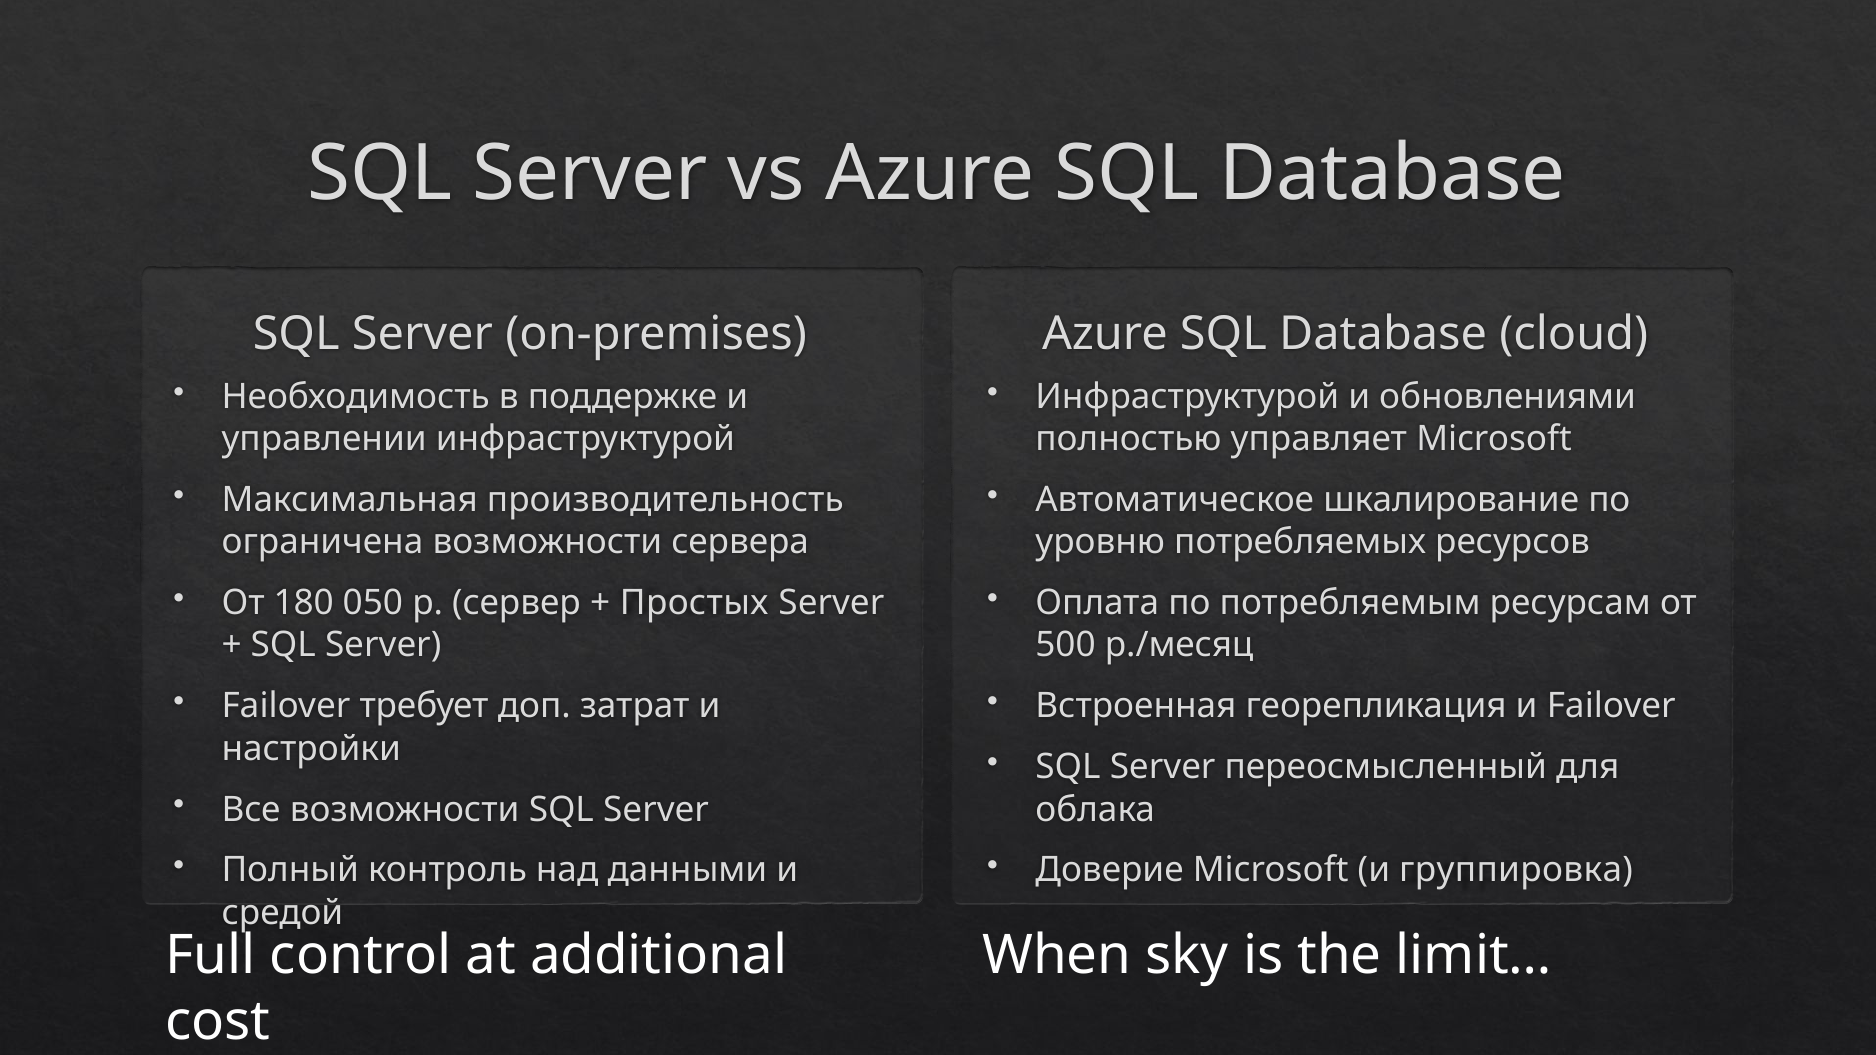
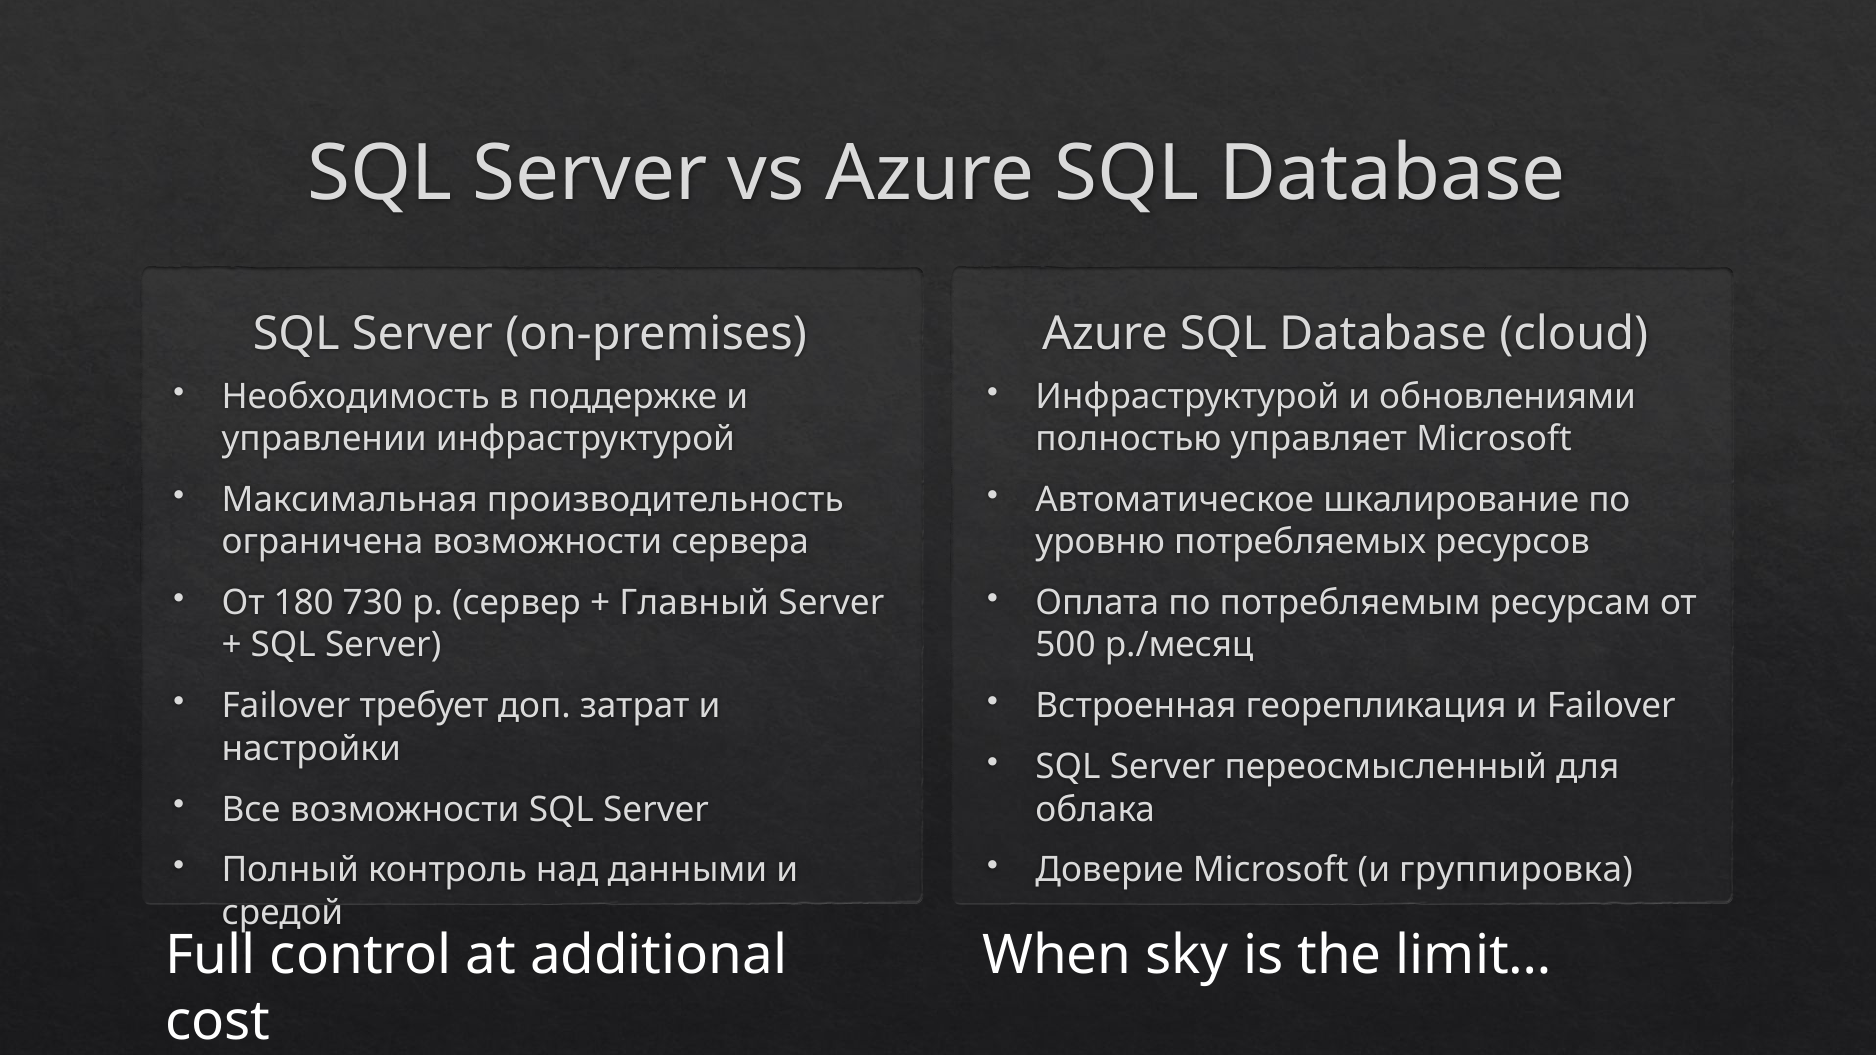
050: 050 -> 730
Простых: Простых -> Главный
